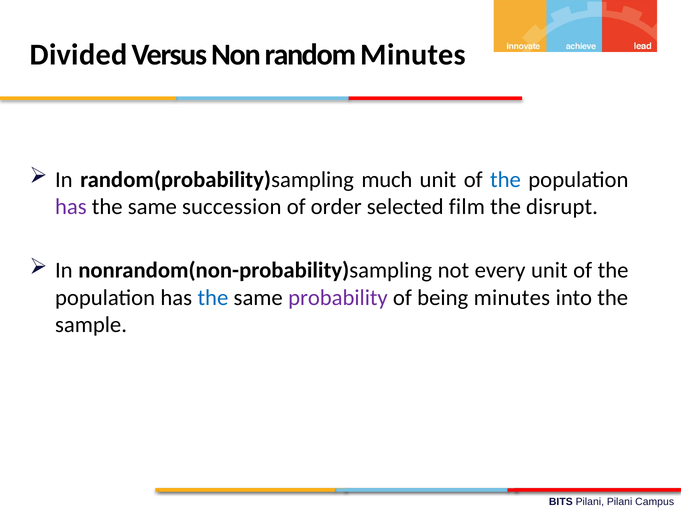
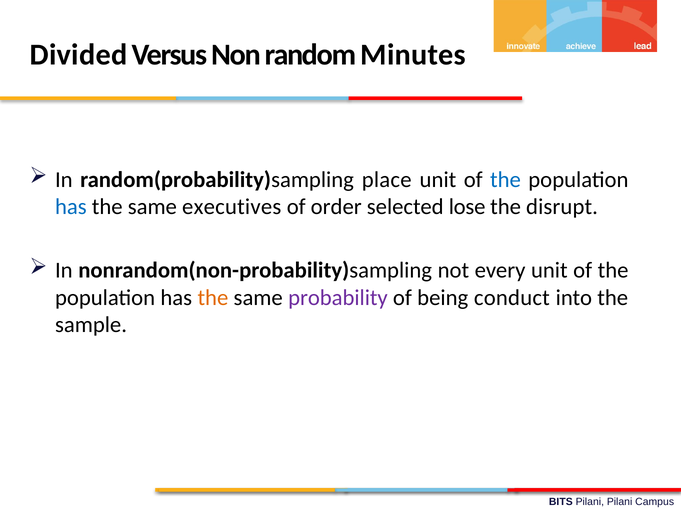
much: much -> place
has at (71, 207) colour: purple -> blue
succession: succession -> executives
film: film -> lose
the at (213, 297) colour: blue -> orange
being minutes: minutes -> conduct
